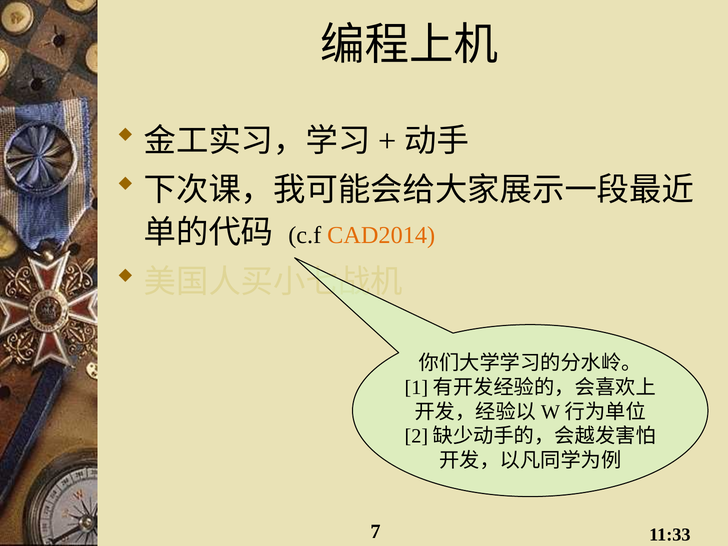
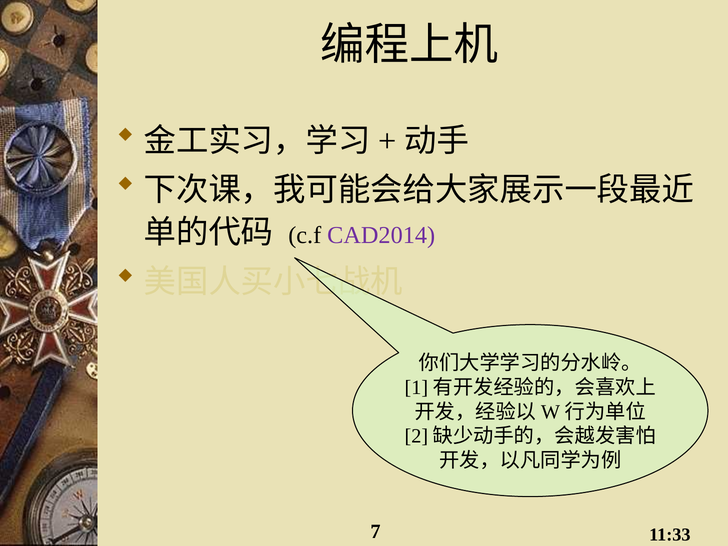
CAD2014 colour: orange -> purple
